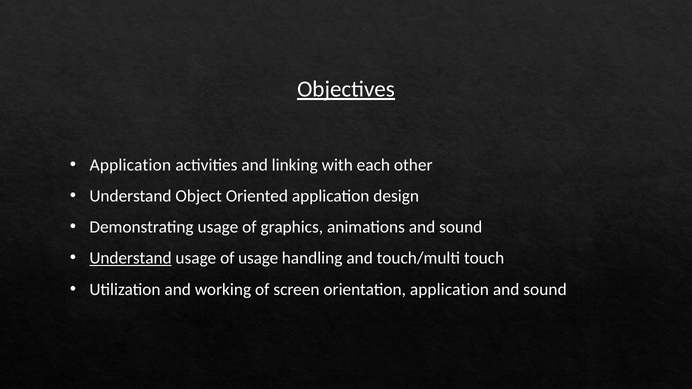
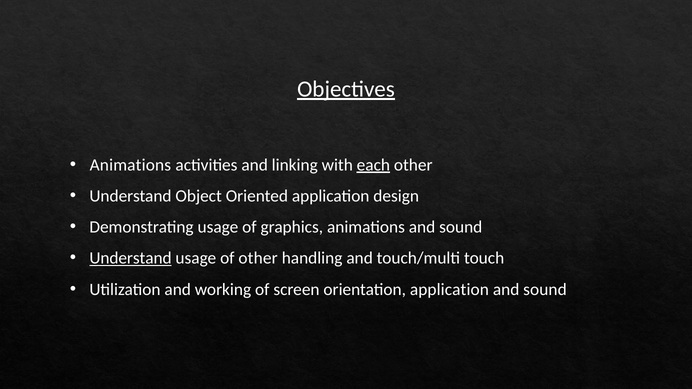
Application at (130, 165): Application -> Animations
each underline: none -> present
of usage: usage -> other
